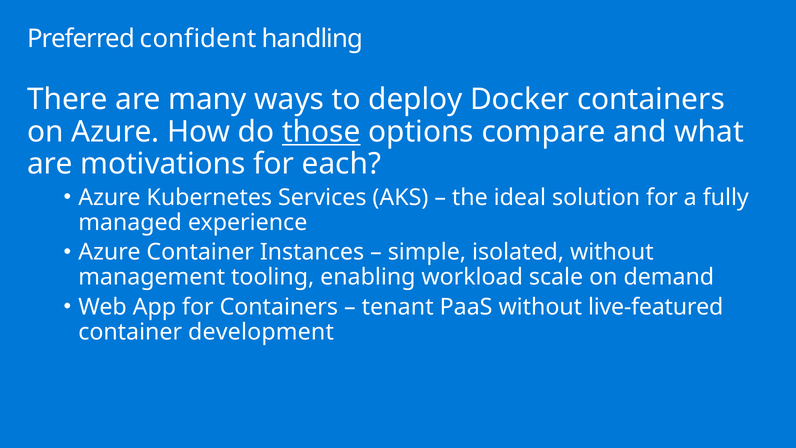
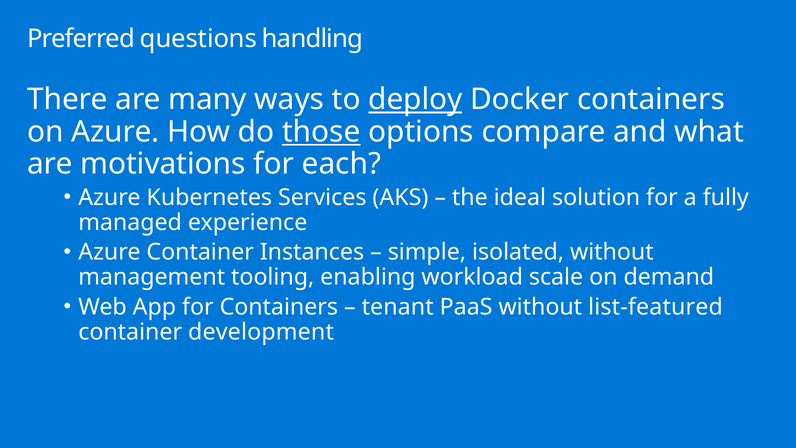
confident: confident -> questions
deploy underline: none -> present
live-featured: live-featured -> list-featured
